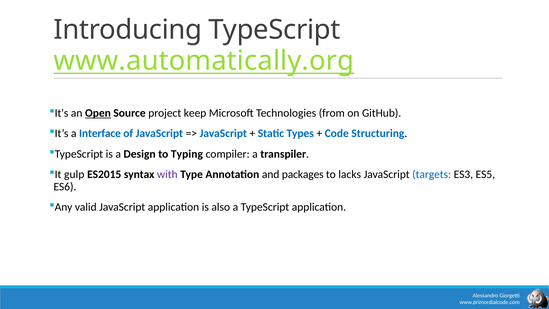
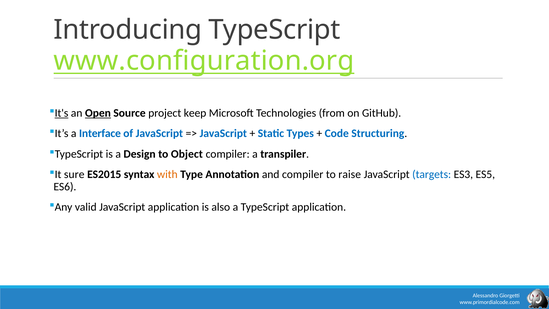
www.automatically.org: www.automatically.org -> www.configuration.org
It's underline: none -> present
Typing: Typing -> Object
gulp: gulp -> sure
with colour: purple -> orange
and packages: packages -> compiler
lacks: lacks -> raise
